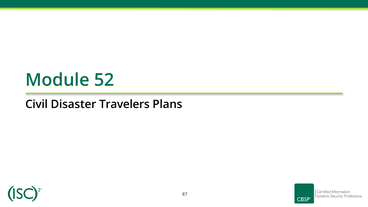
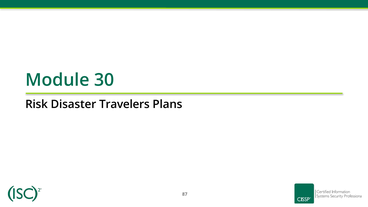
52: 52 -> 30
Civil: Civil -> Risk
